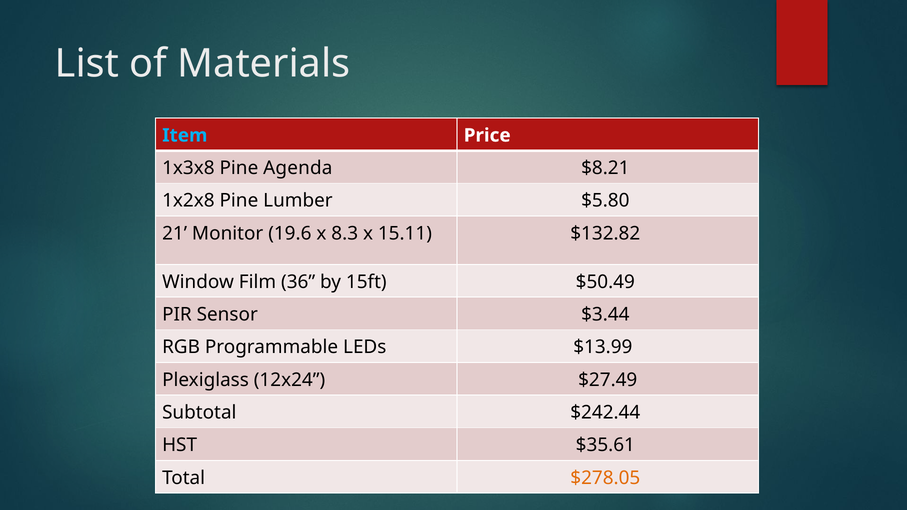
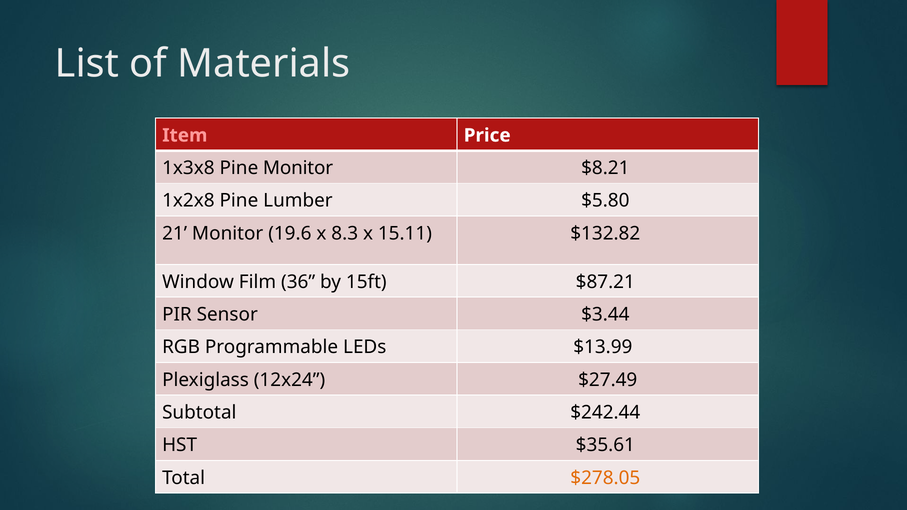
Item colour: light blue -> pink
Pine Agenda: Agenda -> Monitor
$50.49: $50.49 -> $87.21
